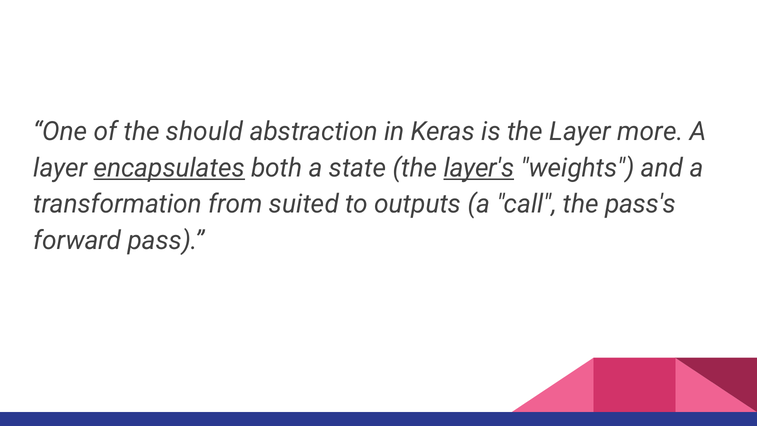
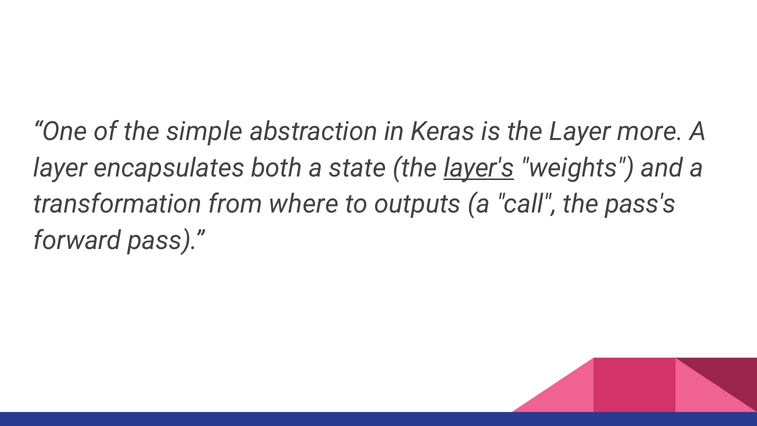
should: should -> simple
encapsulates underline: present -> none
suited: suited -> where
